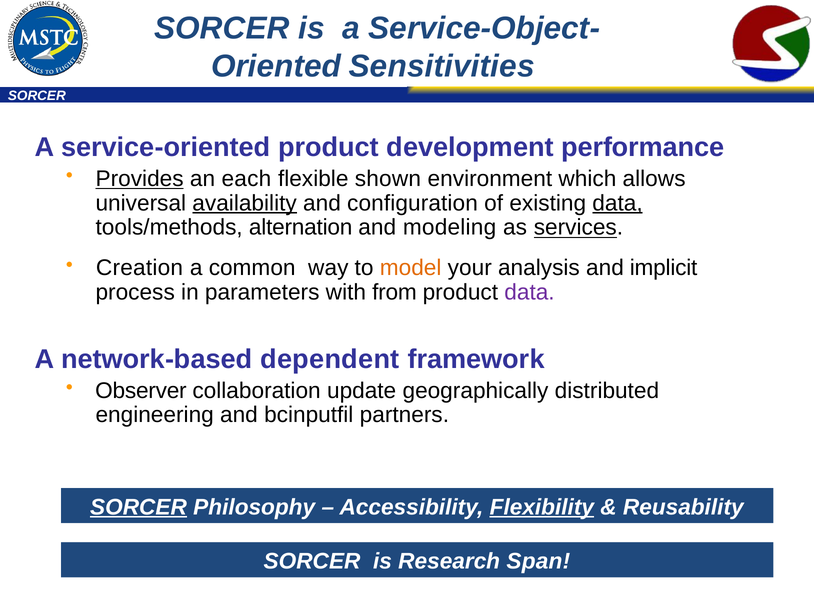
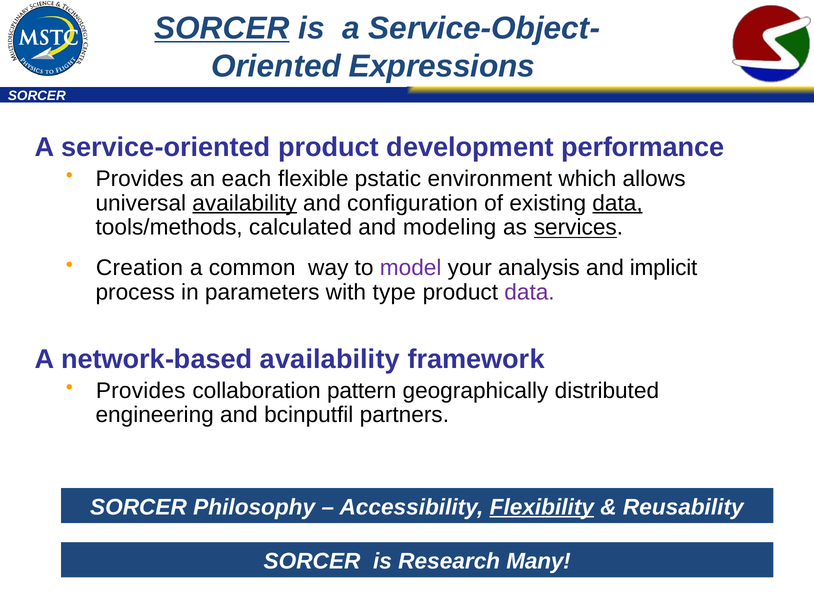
SORCER at (222, 28) underline: none -> present
Sensitivities: Sensitivities -> Expressions
Provides at (140, 179) underline: present -> none
shown: shown -> pstatic
alternation: alternation -> calculated
model colour: orange -> purple
from: from -> type
network-based dependent: dependent -> availability
Observer at (141, 391): Observer -> Provides
update: update -> pattern
SORCER at (138, 508) underline: present -> none
Span: Span -> Many
